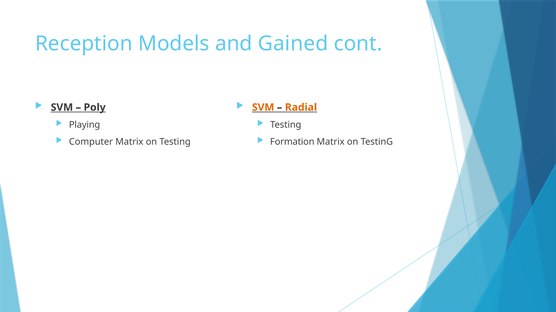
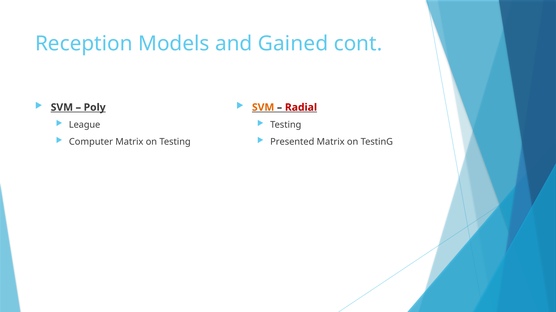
Radial colour: orange -> red
Playing: Playing -> League
Formation: Formation -> Presented
